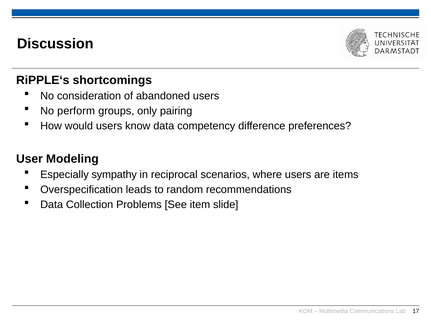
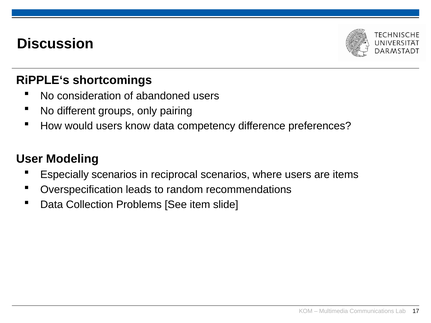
perform: perform -> different
Especially sympathy: sympathy -> scenarios
